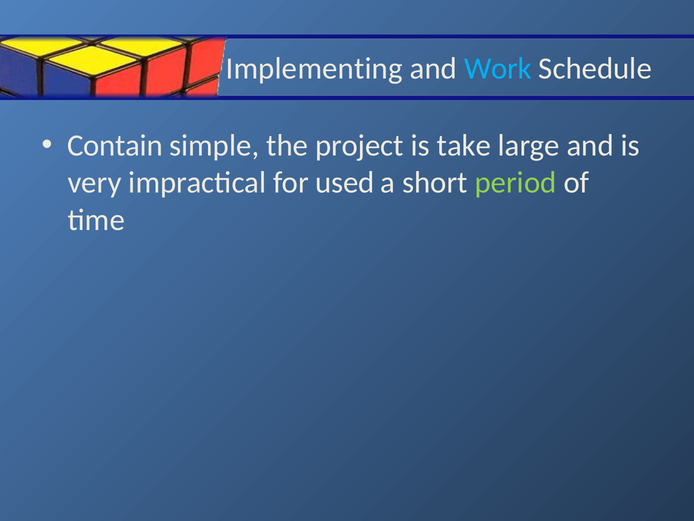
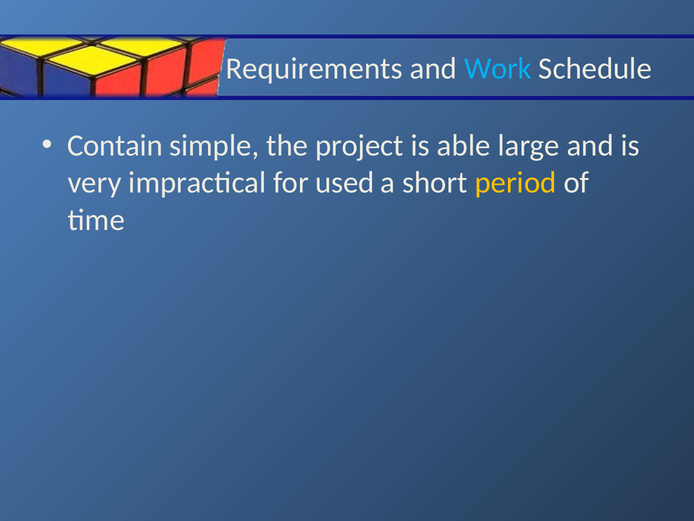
Implementing: Implementing -> Requirements
take: take -> able
period colour: light green -> yellow
